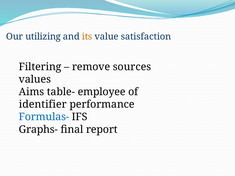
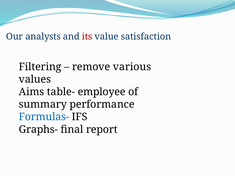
utilizing: utilizing -> analysts
its colour: orange -> red
sources: sources -> various
identifier: identifier -> summary
